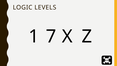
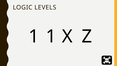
1 7: 7 -> 1
